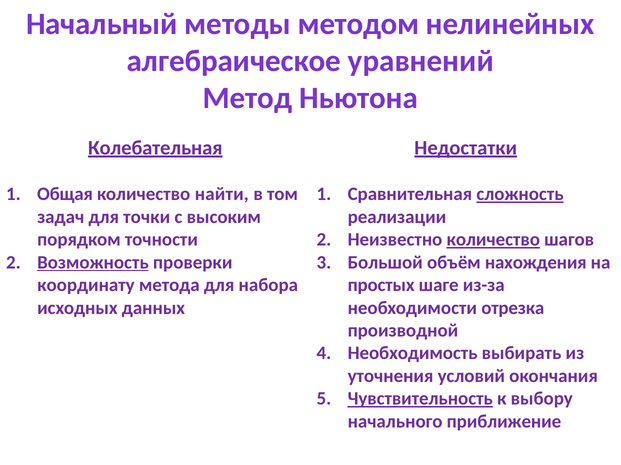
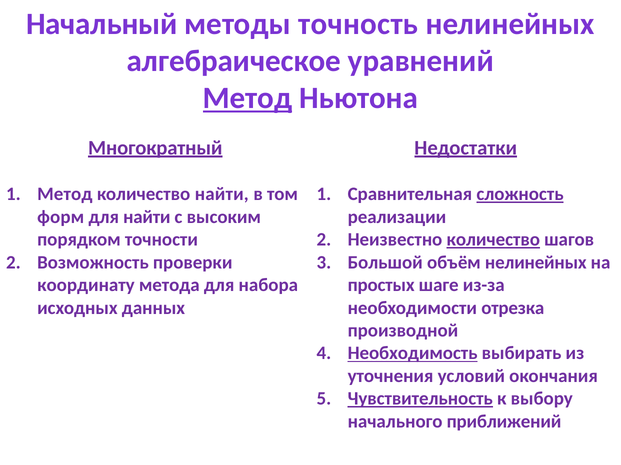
методом: методом -> точность
Метод at (248, 98) underline: none -> present
Колебательная: Колебательная -> Многократный
Общая at (65, 194): Общая -> Метод
задач: задач -> форм
для точки: точки -> найти
Возможность underline: present -> none
объём нахождения: нахождения -> нелинейных
Необходимость underline: none -> present
приближение: приближение -> приближений
